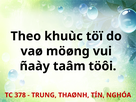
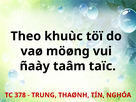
töôi: töôi -> taïc
